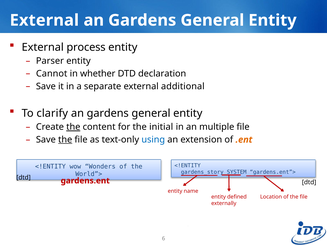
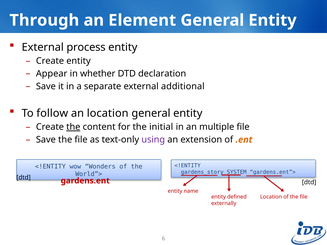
External at (44, 20): External -> Through
Gardens at (142, 20): Gardens -> Element
Parser at (50, 61): Parser -> Create
Cannot: Cannot -> Appear
clarify: clarify -> follow
gardens at (108, 113): gardens -> location
the at (65, 140) underline: present -> none
using colour: blue -> purple
